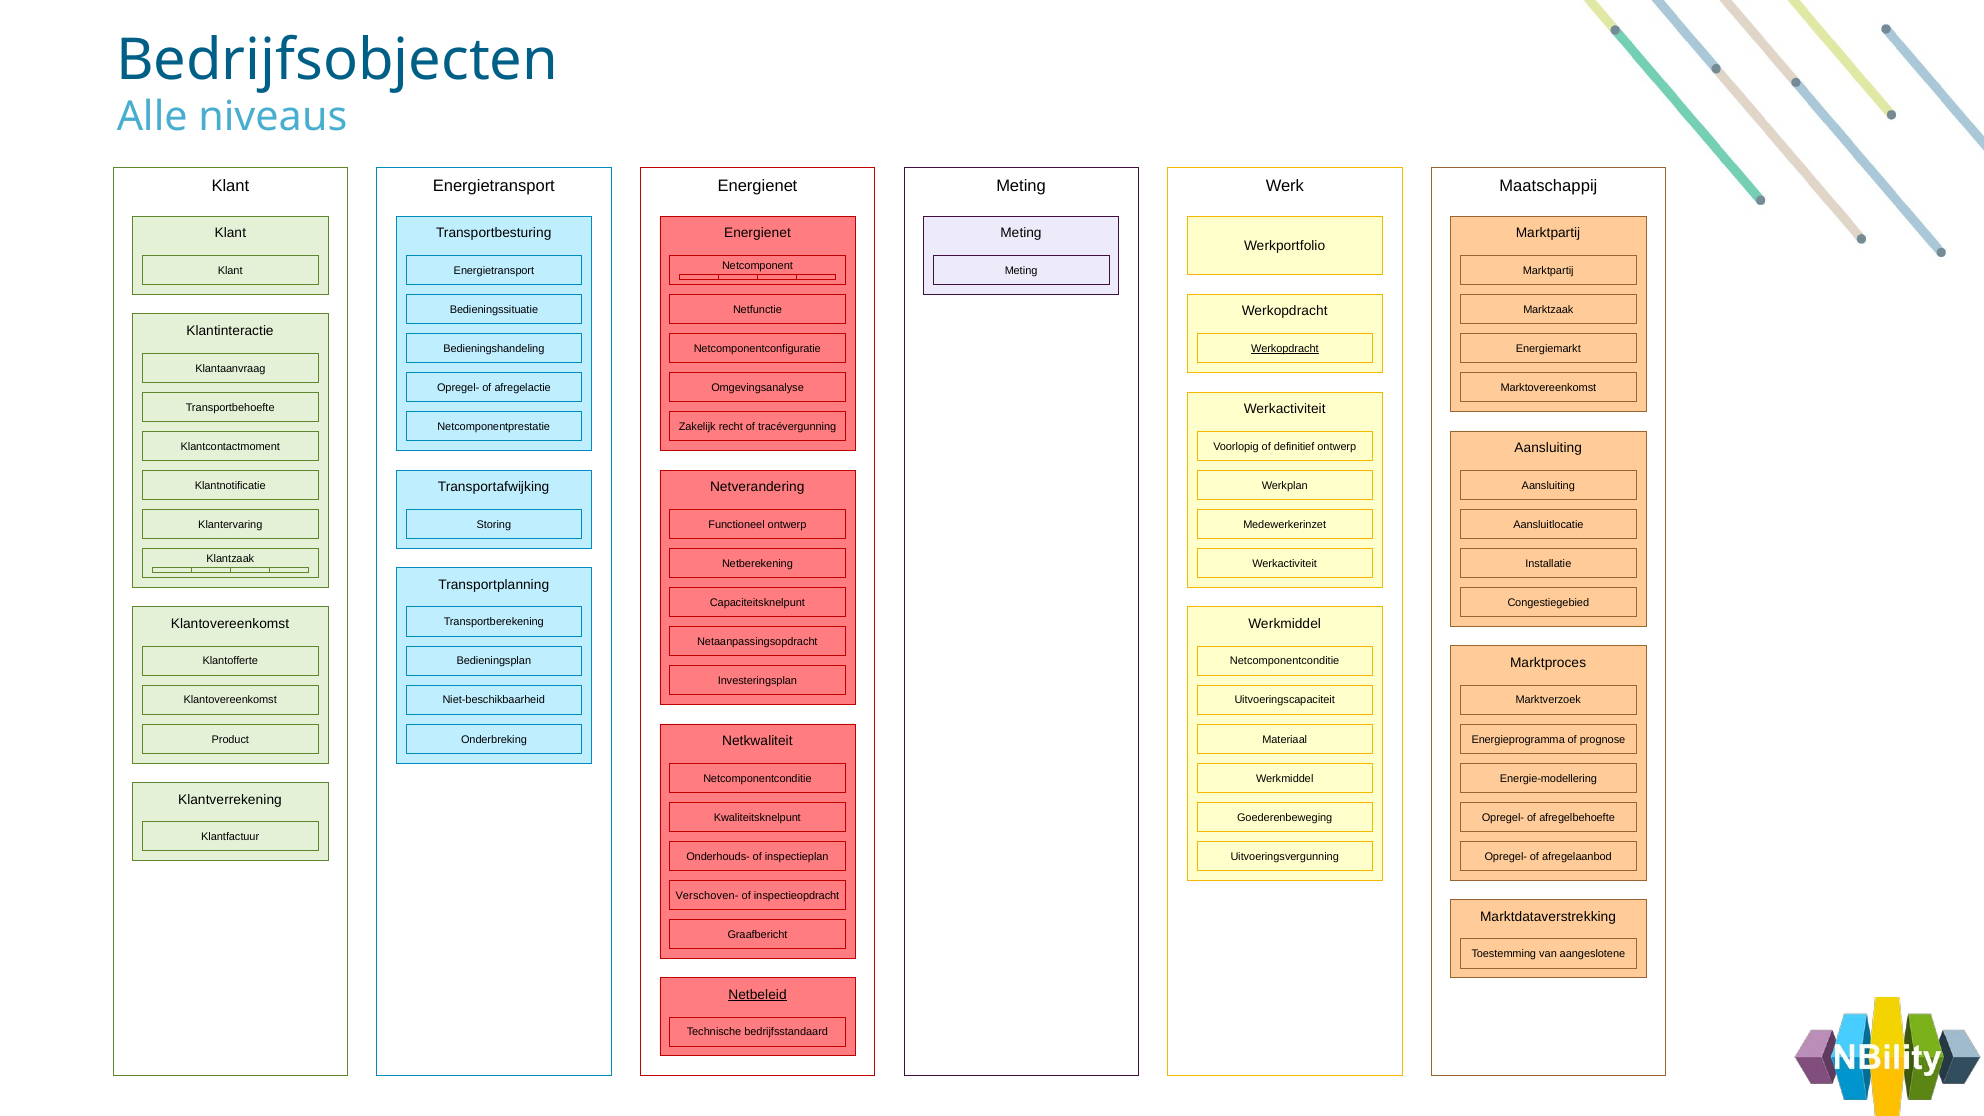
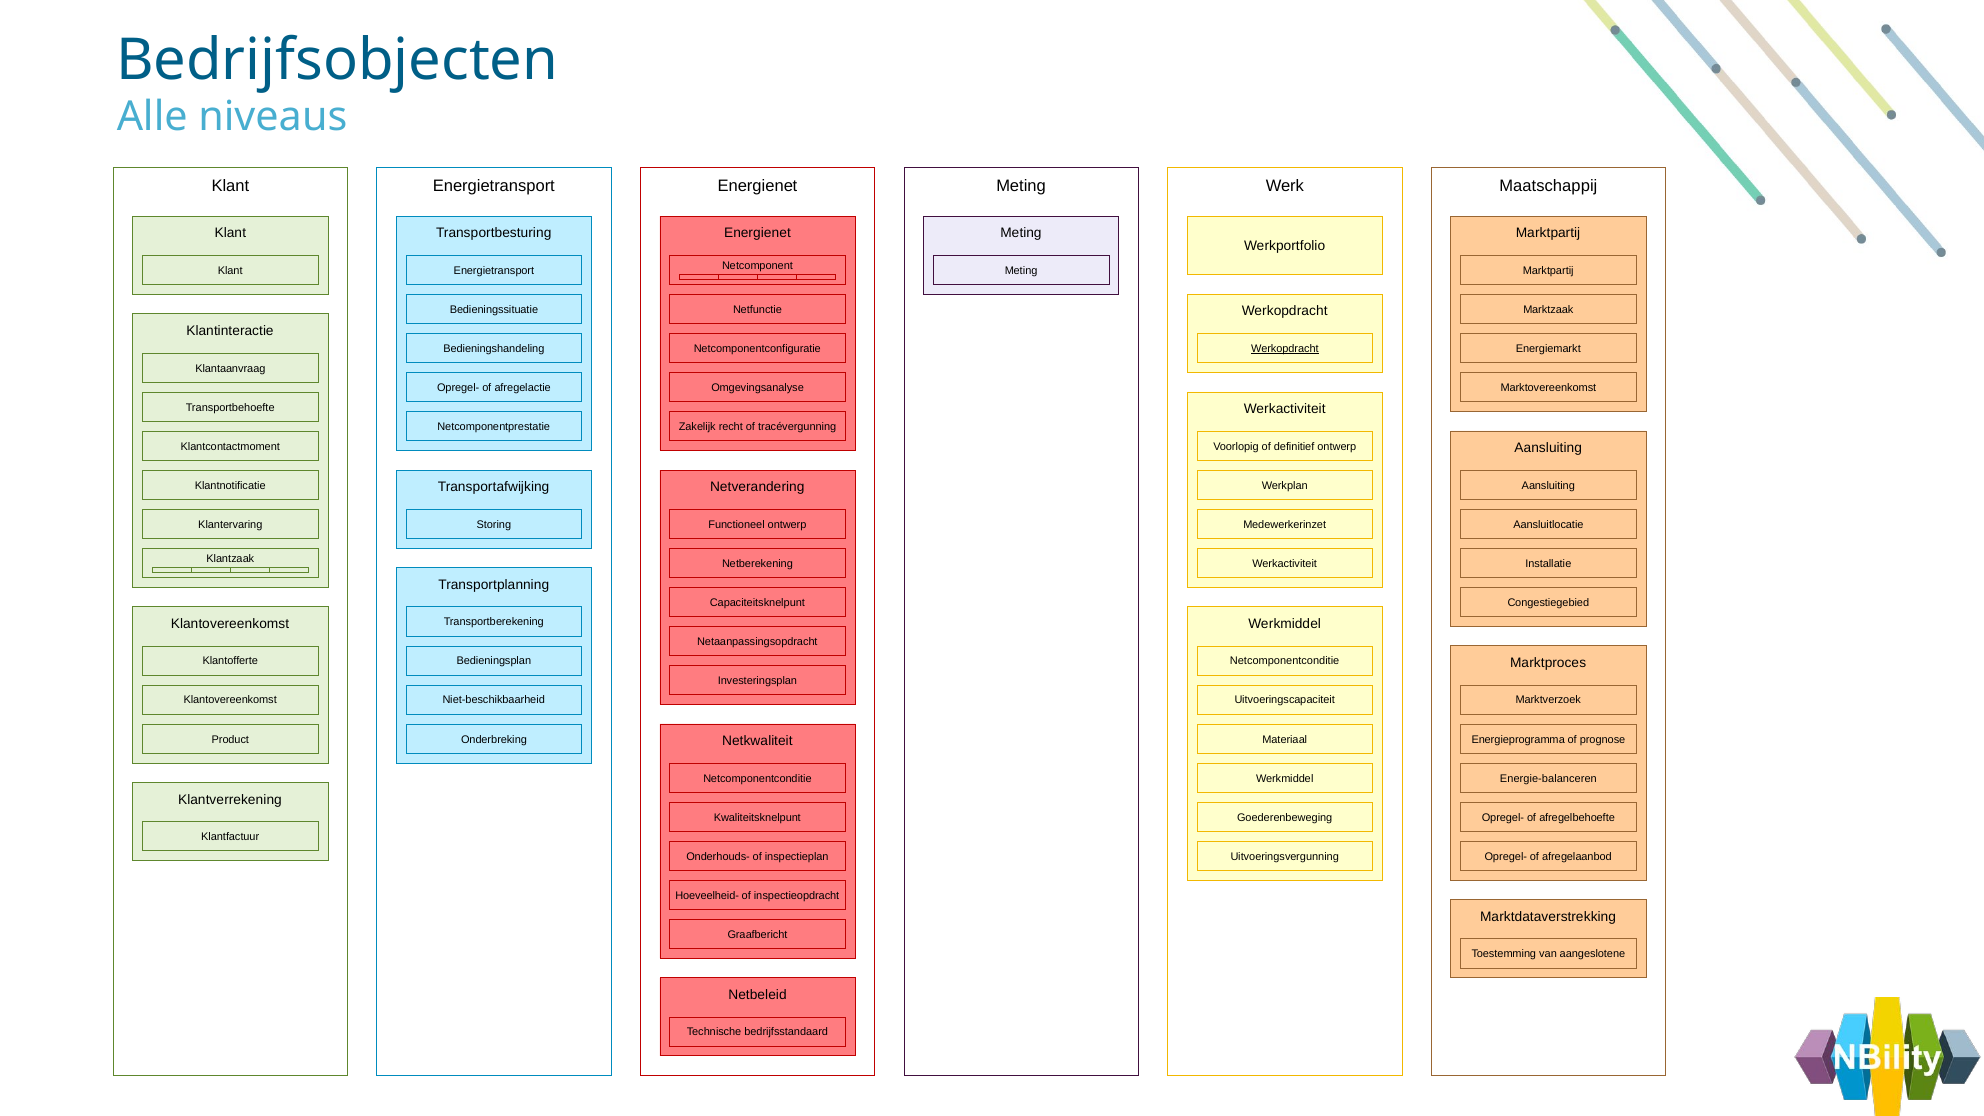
Energie-modellering: Energie-modellering -> Energie-balanceren
Verschoven-: Verschoven- -> Hoeveelheid-
Netbeleid underline: present -> none
